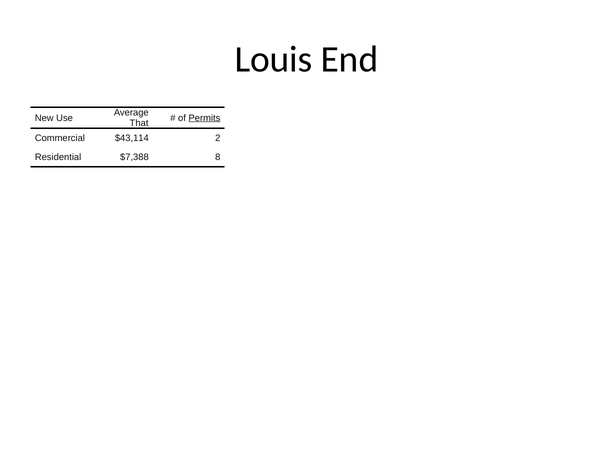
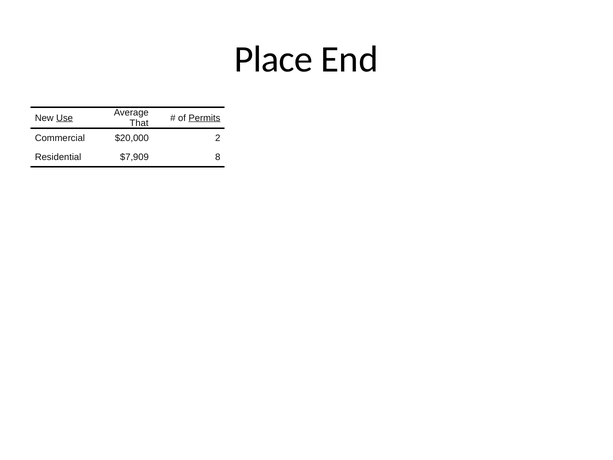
Louis: Louis -> Place
Use underline: none -> present
$43,114: $43,114 -> $20,000
$7,388: $7,388 -> $7,909
